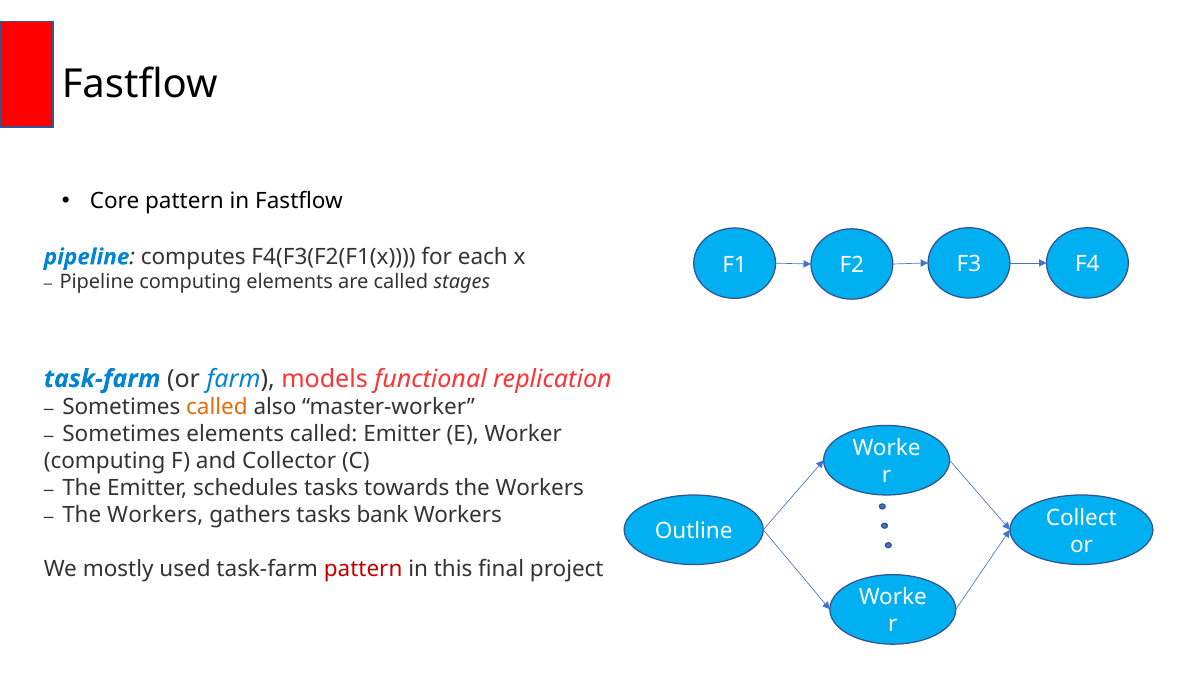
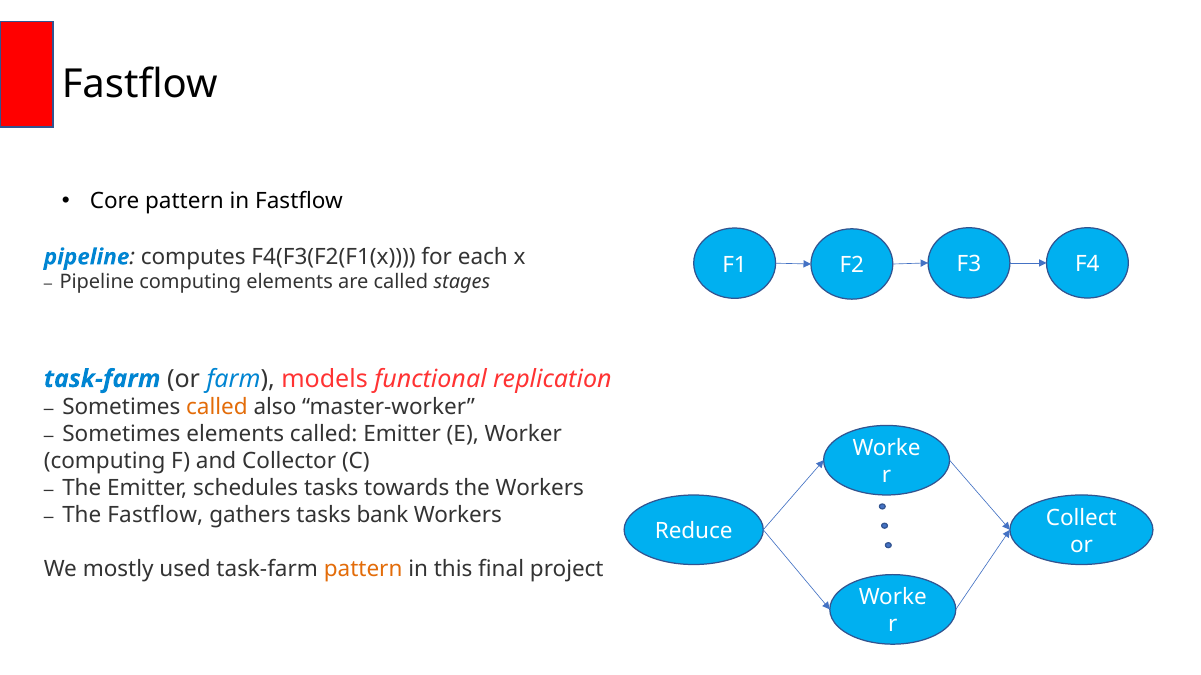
Workers at (155, 516): Workers -> Fastflow
Outline: Outline -> Reduce
pattern at (363, 570) colour: red -> orange
